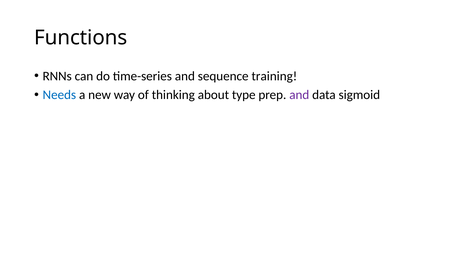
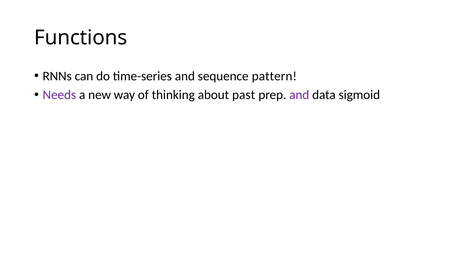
training: training -> pattern
Needs colour: blue -> purple
type: type -> past
